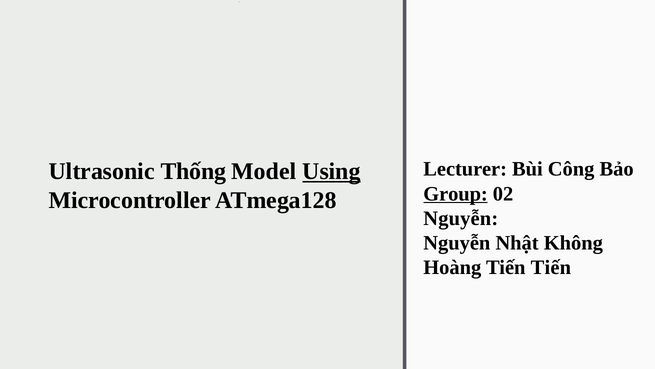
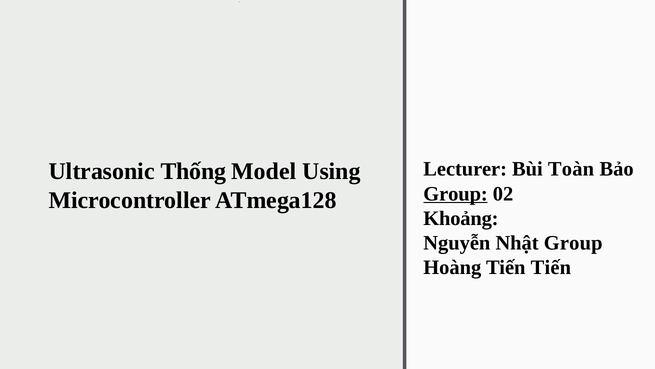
Công: Công -> Toàn
Using underline: present -> none
Nguyễn at (461, 218): Nguyễn -> Khoảng
Nhật Không: Không -> Group
